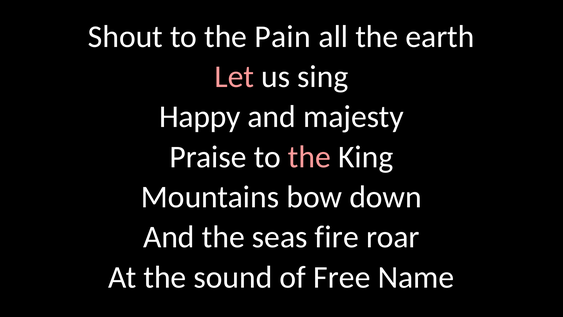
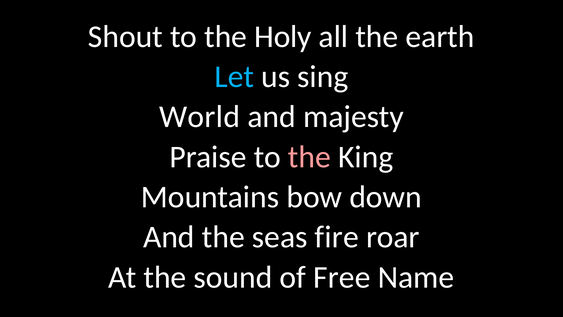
Pain: Pain -> Holy
Let colour: pink -> light blue
Happy: Happy -> World
